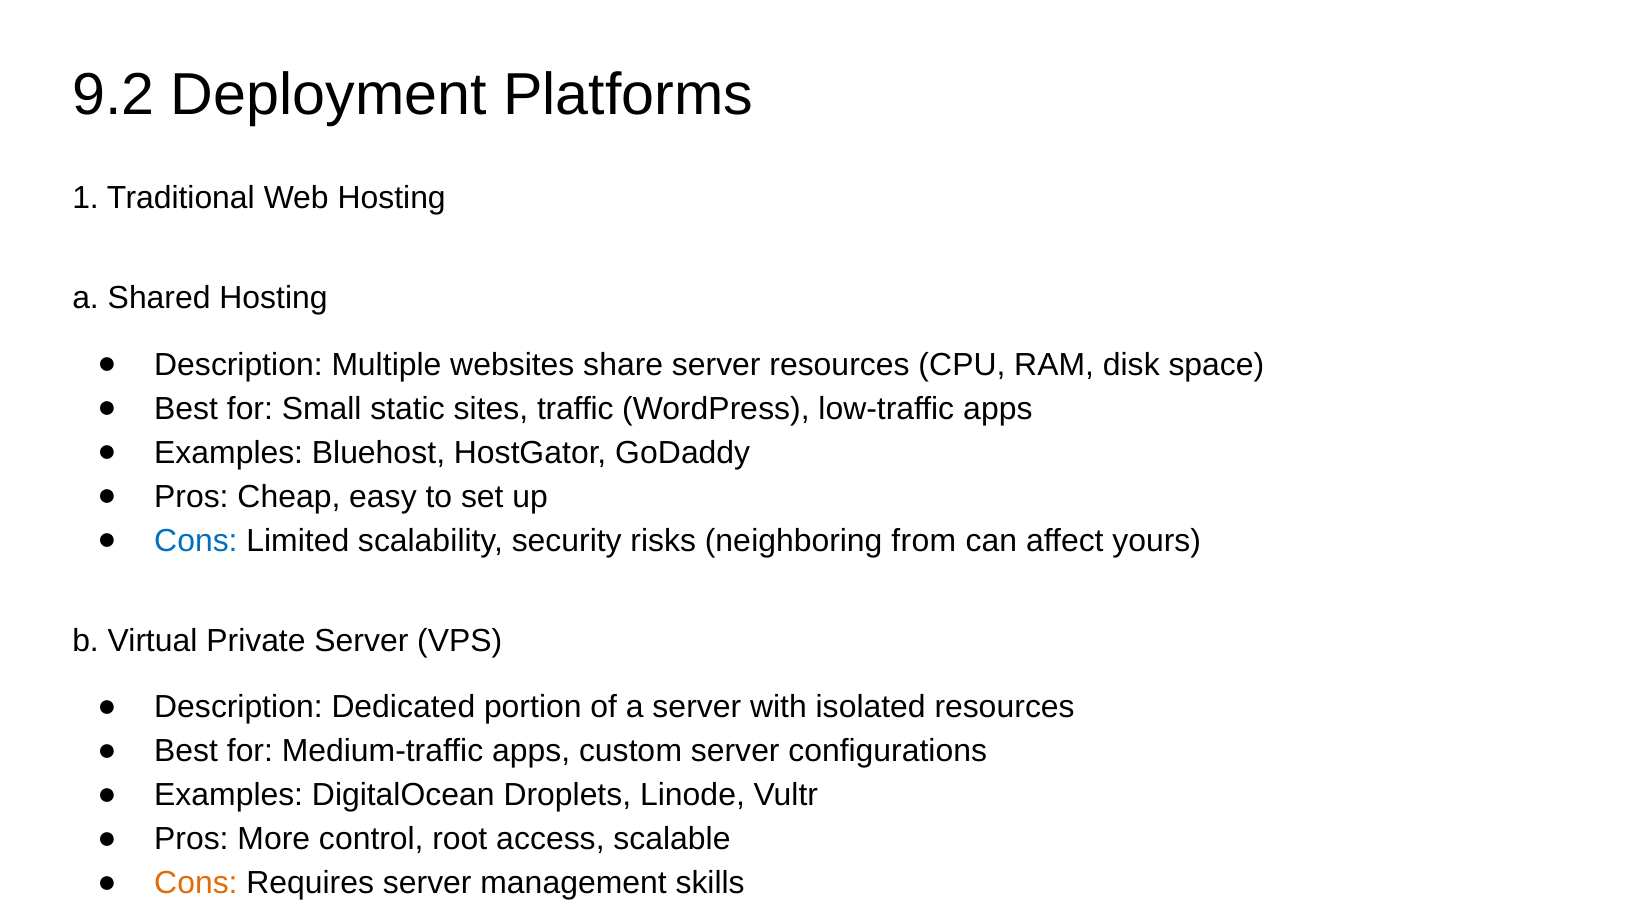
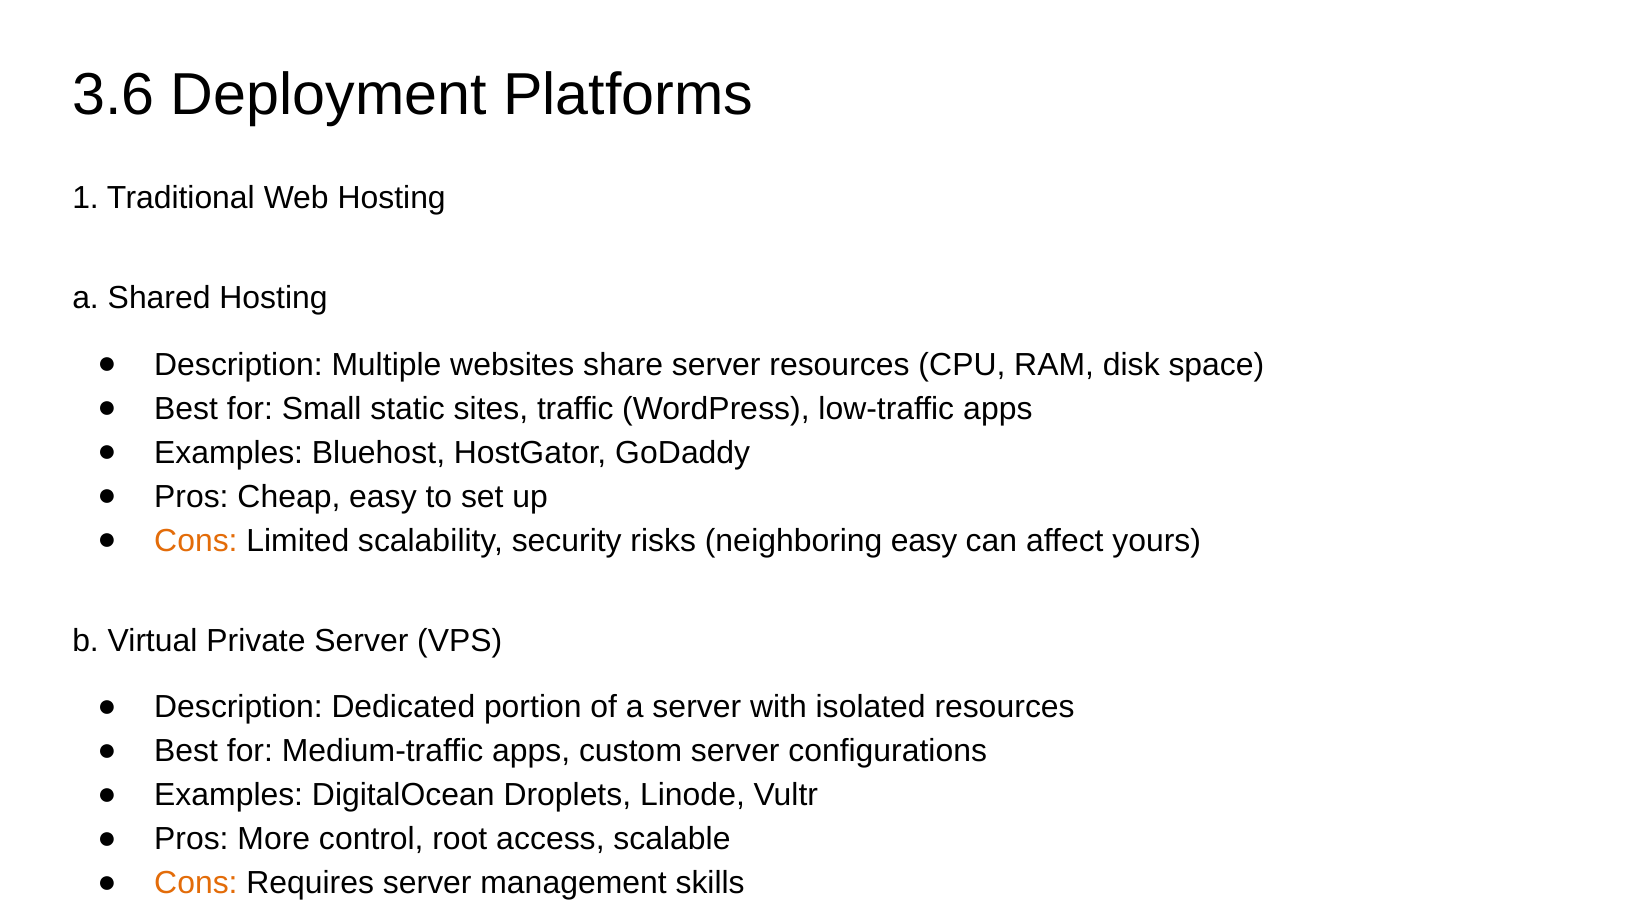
9.2: 9.2 -> 3.6
Cons at (196, 541) colour: blue -> orange
neighboring from: from -> easy
